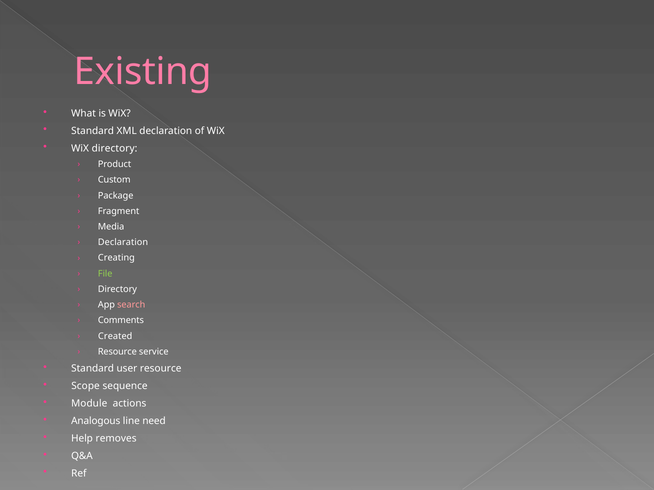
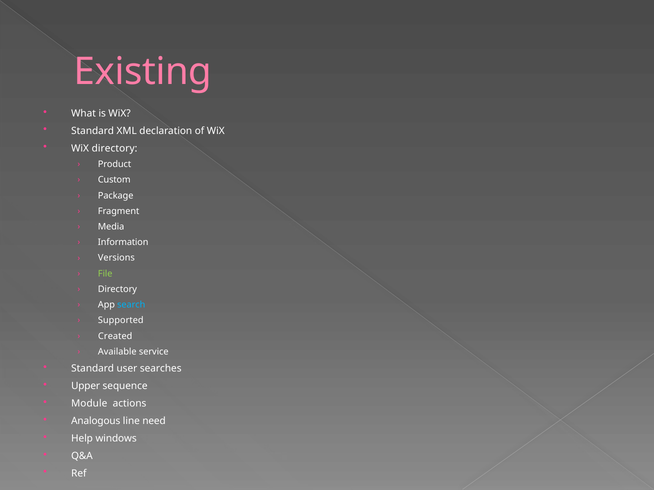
Declaration at (123, 243): Declaration -> Information
Creating: Creating -> Versions
search colour: pink -> light blue
Comments: Comments -> Supported
Resource at (117, 352): Resource -> Available
user resource: resource -> searches
Scope: Scope -> Upper
removes: removes -> windows
